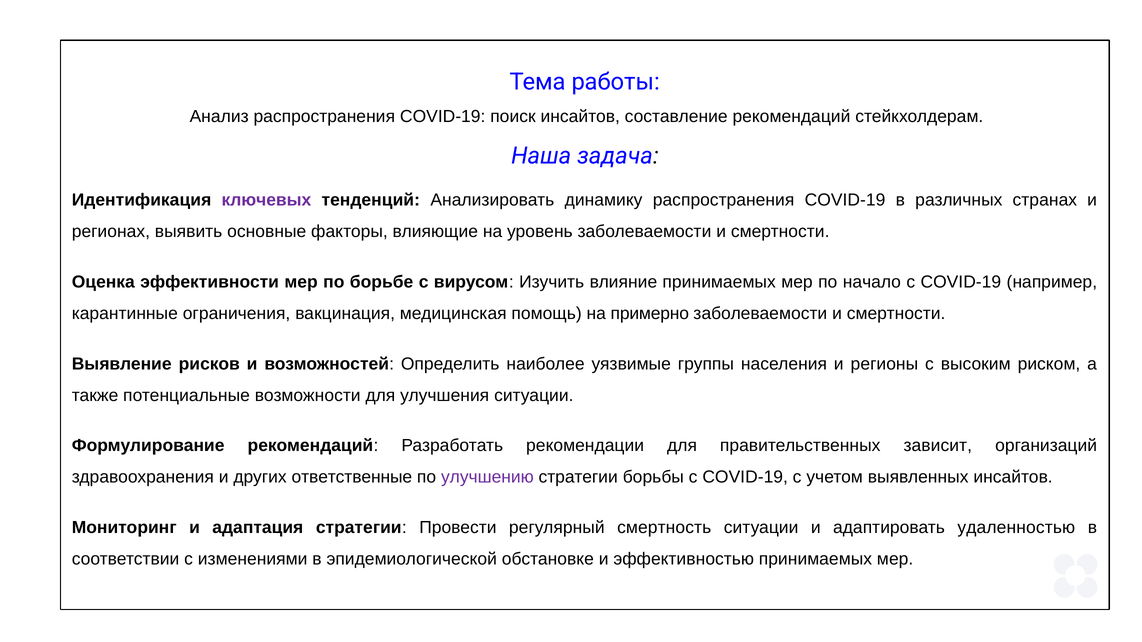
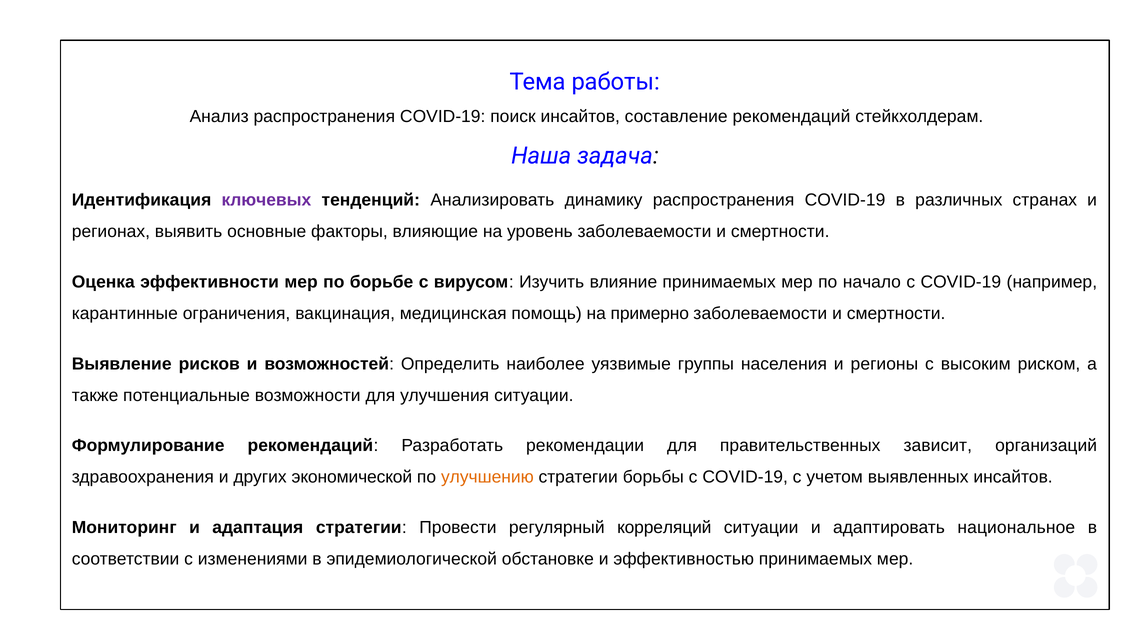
ответственные: ответственные -> экономической
улучшению colour: purple -> orange
смертность: смертность -> корреляций
удаленностью: удаленностью -> национальное
